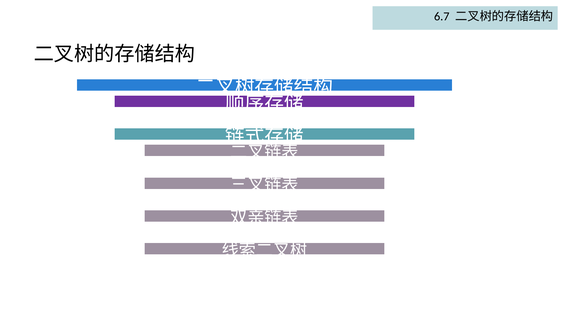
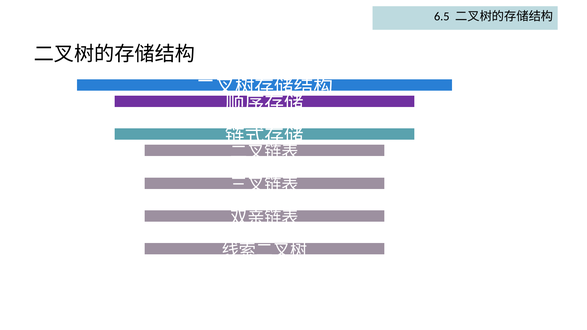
6.7: 6.7 -> 6.5
